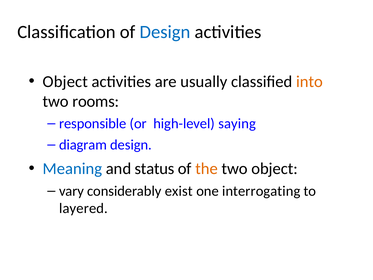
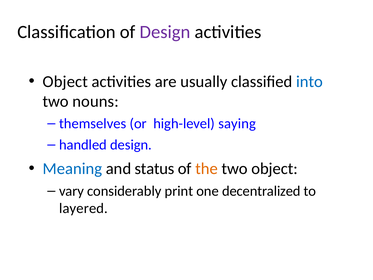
Design at (165, 32) colour: blue -> purple
into colour: orange -> blue
rooms: rooms -> nouns
responsible: responsible -> themselves
diagram: diagram -> handled
exist: exist -> print
interrogating: interrogating -> decentralized
